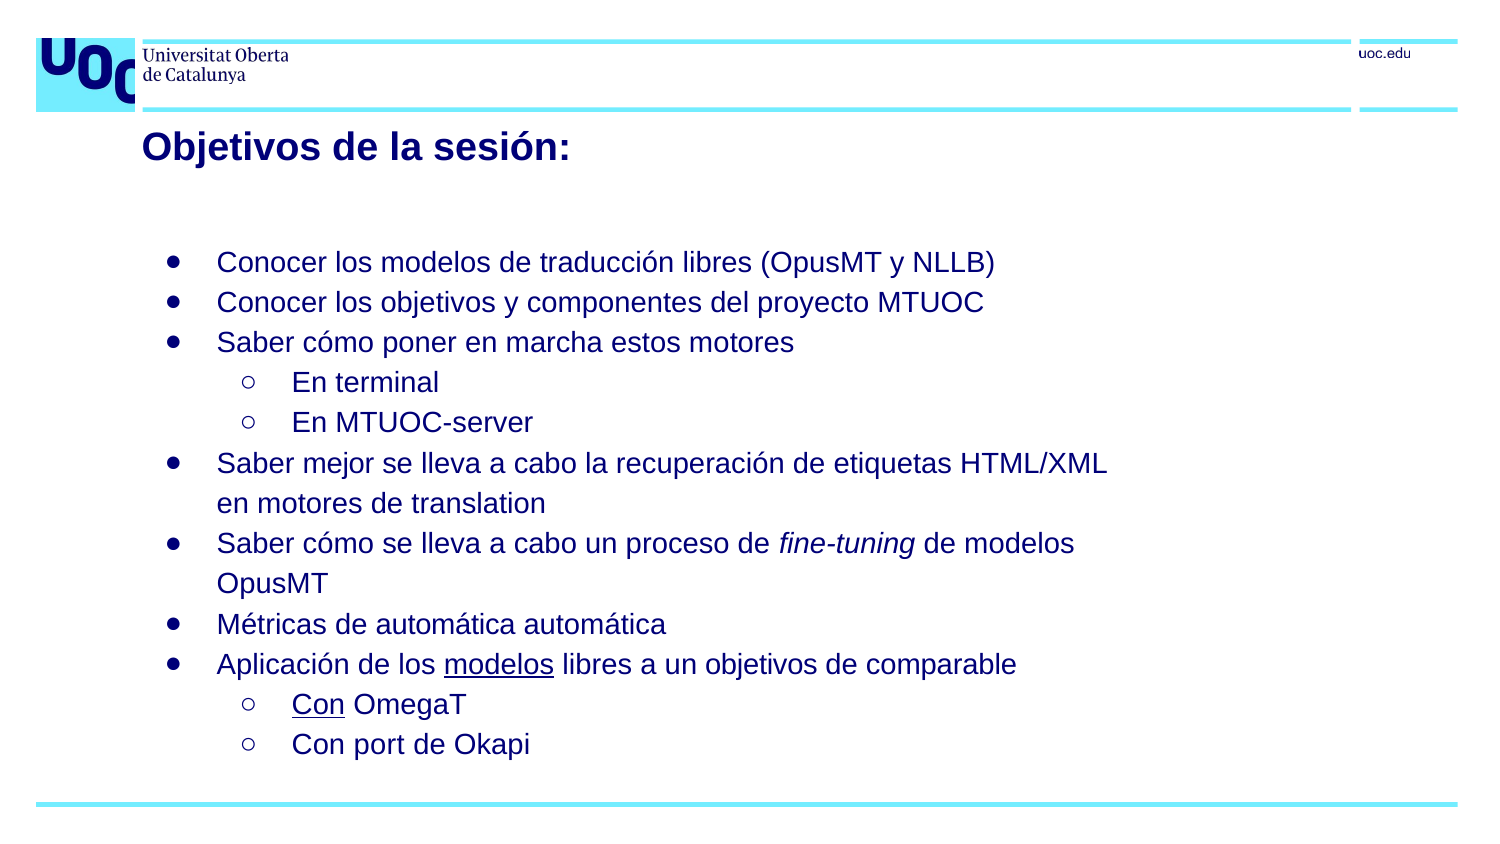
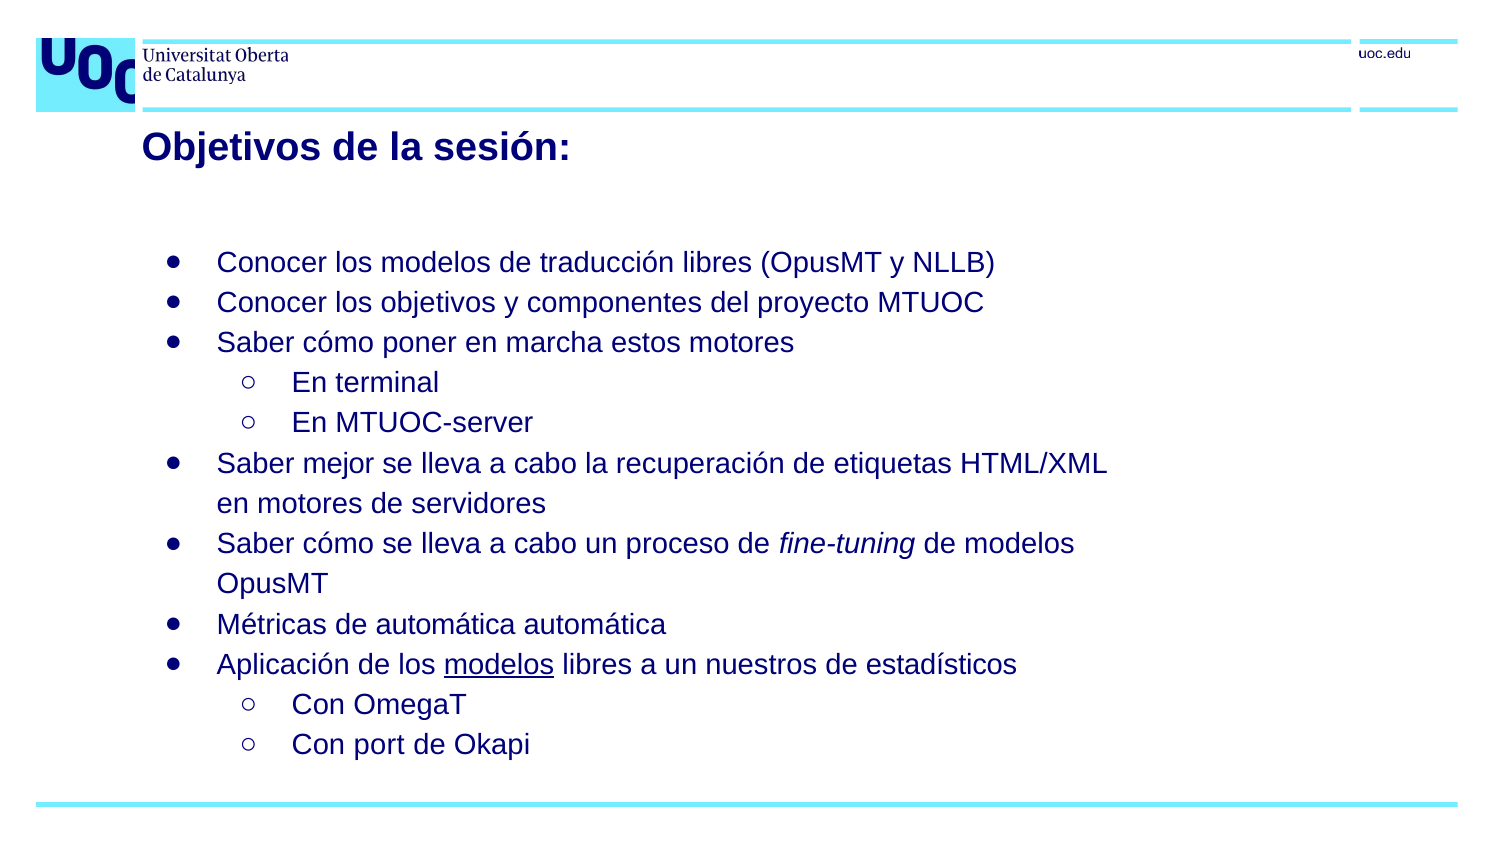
translation: translation -> servidores
un objetivos: objetivos -> nuestros
comparable: comparable -> estadísticos
Con at (318, 705) underline: present -> none
